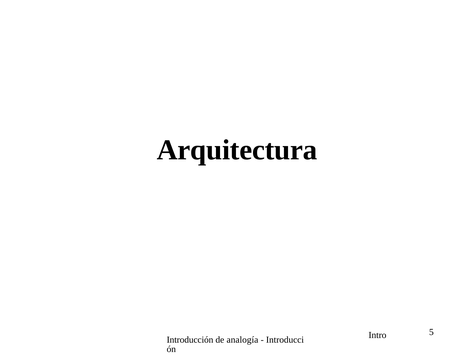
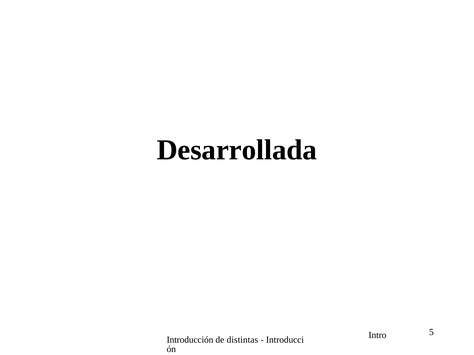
Arquitectura: Arquitectura -> Desarrollada
analogía: analogía -> distintas
